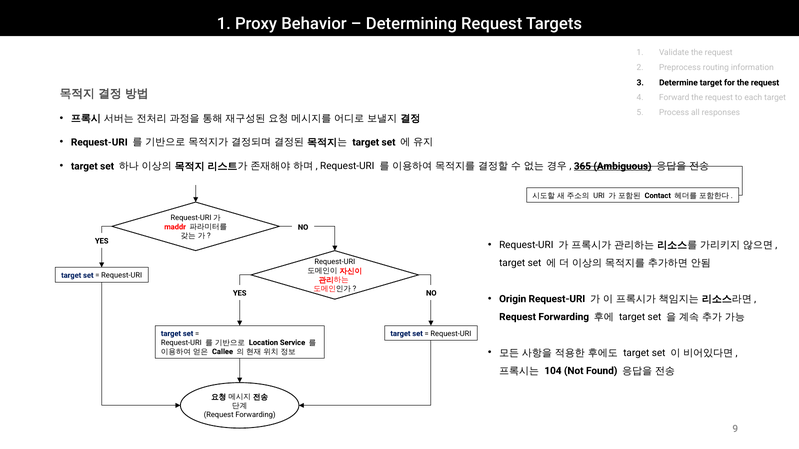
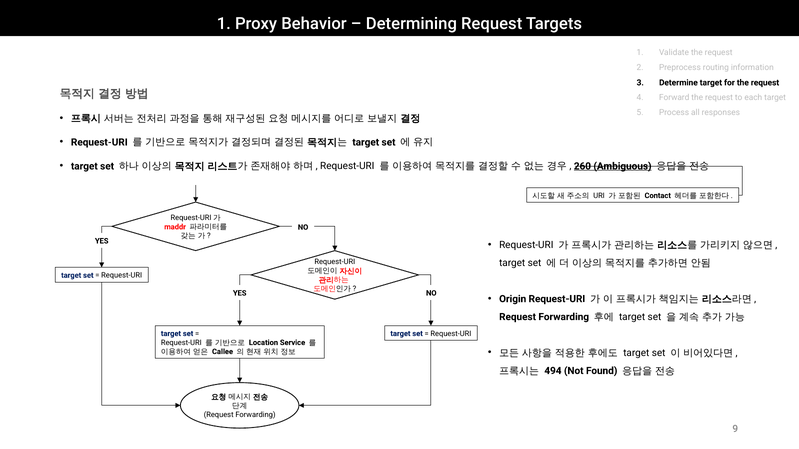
365: 365 -> 260
104: 104 -> 494
